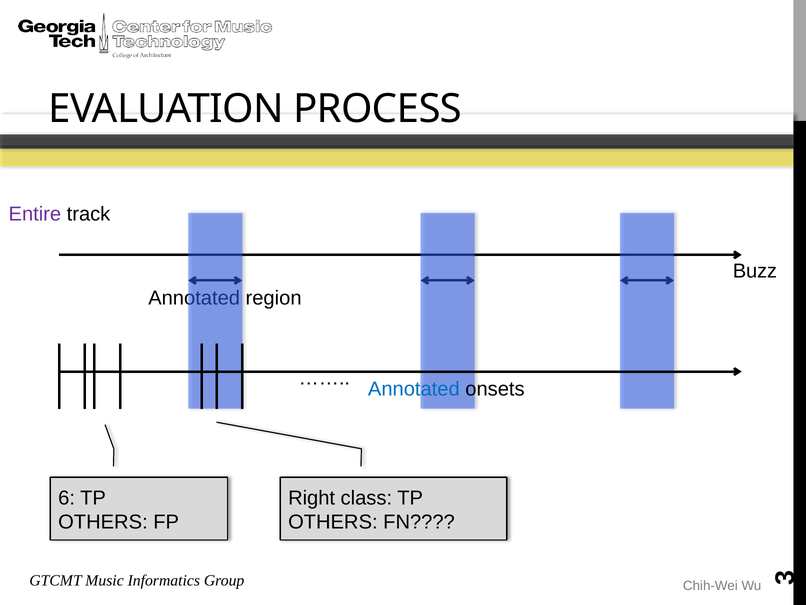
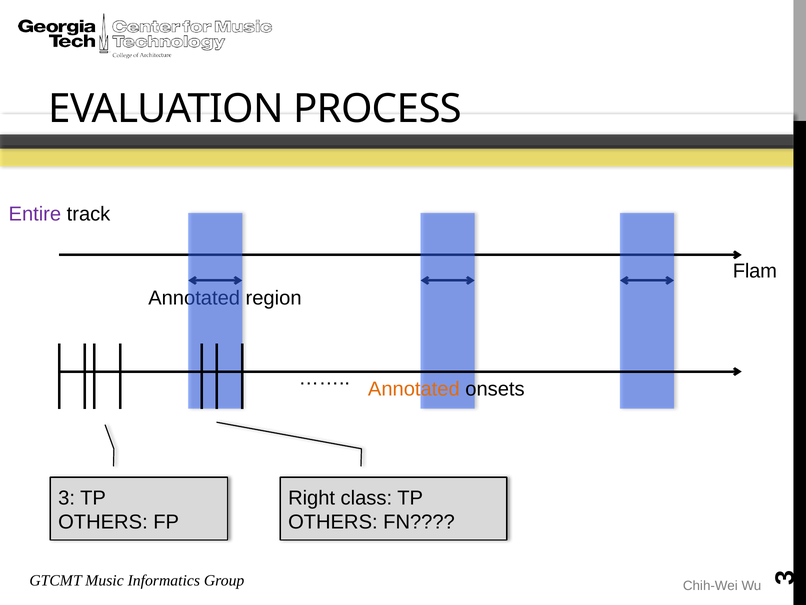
Buzz: Buzz -> Flam
Annotated at (414, 389) colour: blue -> orange
6 at (67, 497): 6 -> 3
